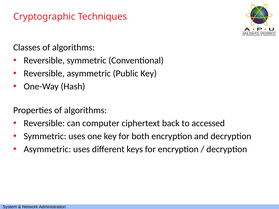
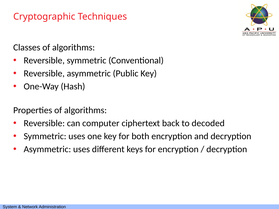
accessed: accessed -> decoded
